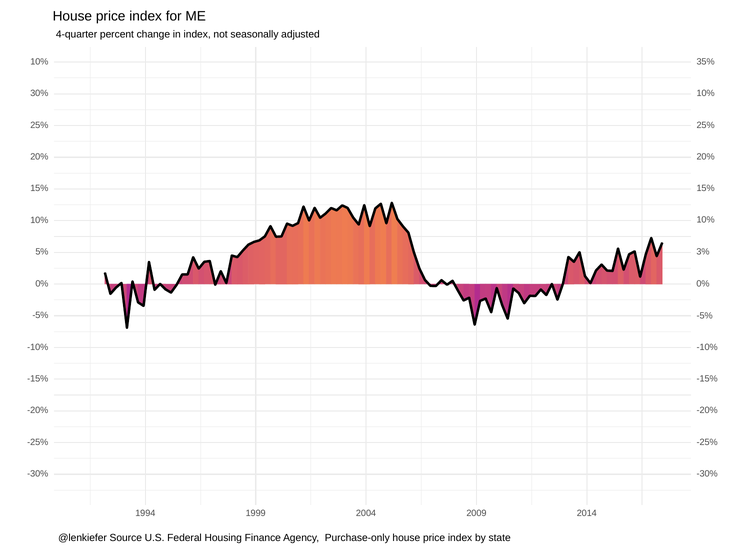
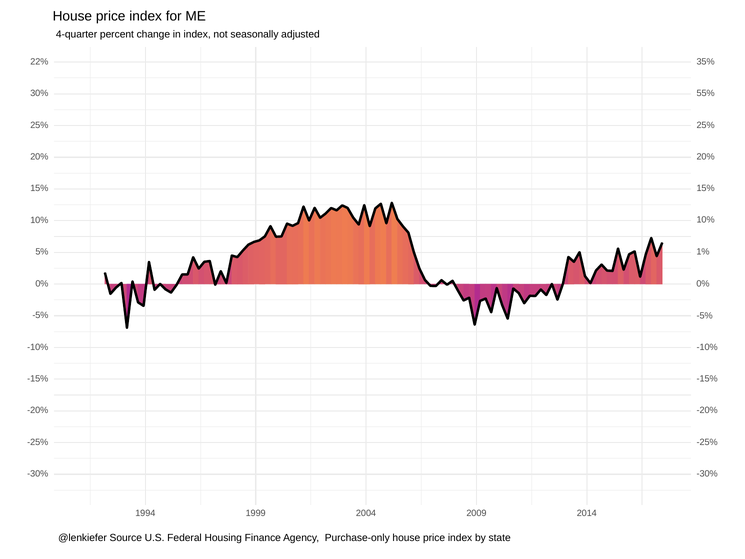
10% at (39, 62): 10% -> 22%
10% at (706, 93): 10% -> 55%
3%: 3% -> 1%
